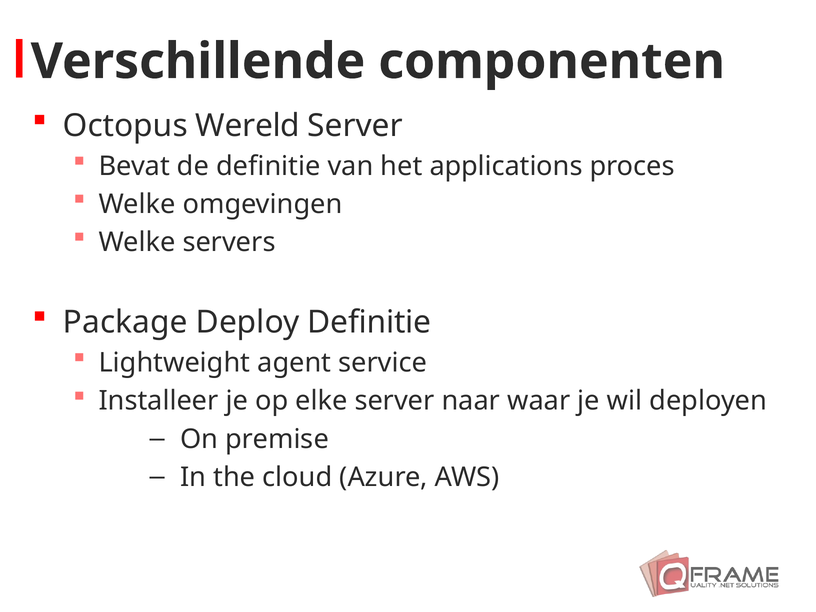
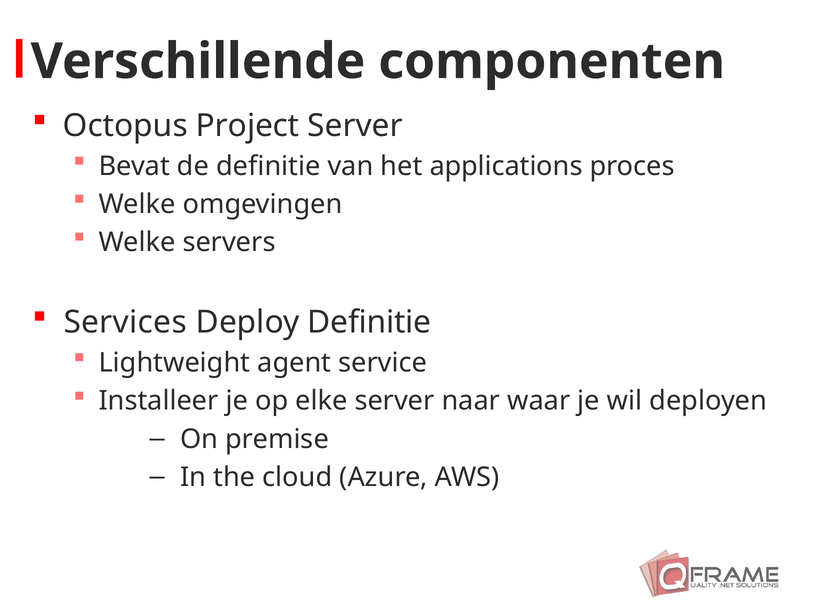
Wereld: Wereld -> Project
Package: Package -> Services
